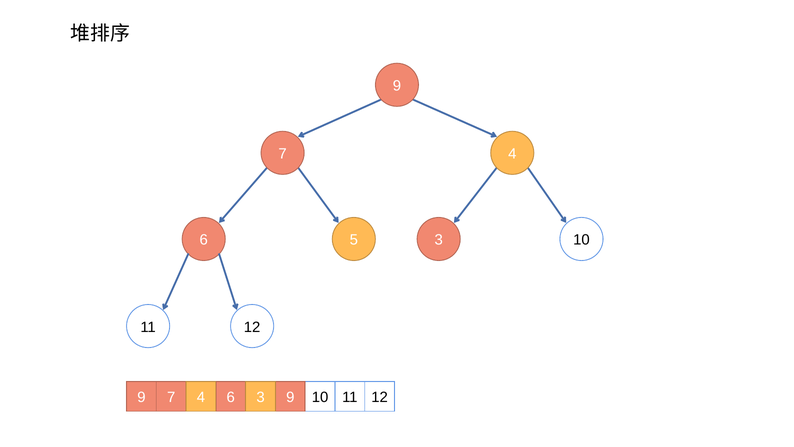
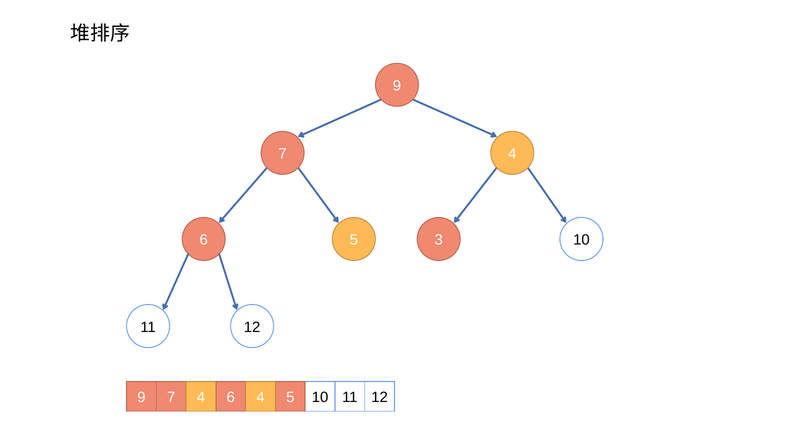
3 at (261, 397): 3 -> 4
9 9: 9 -> 5
